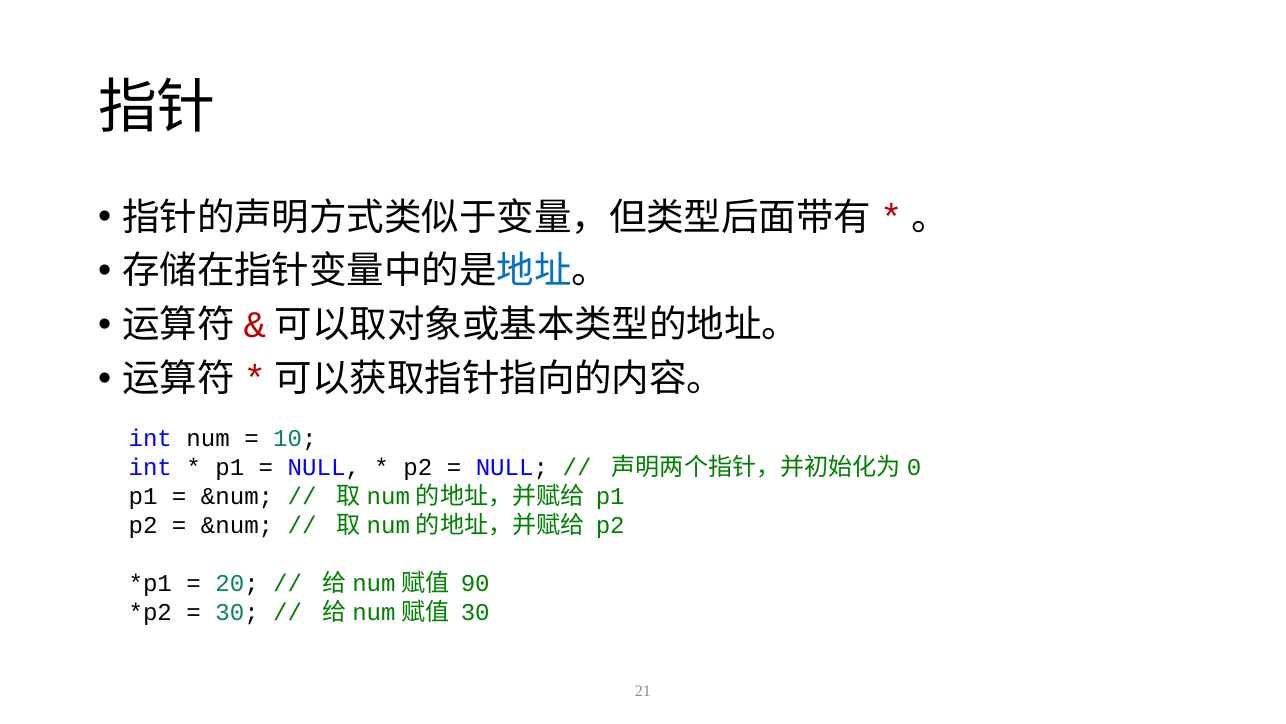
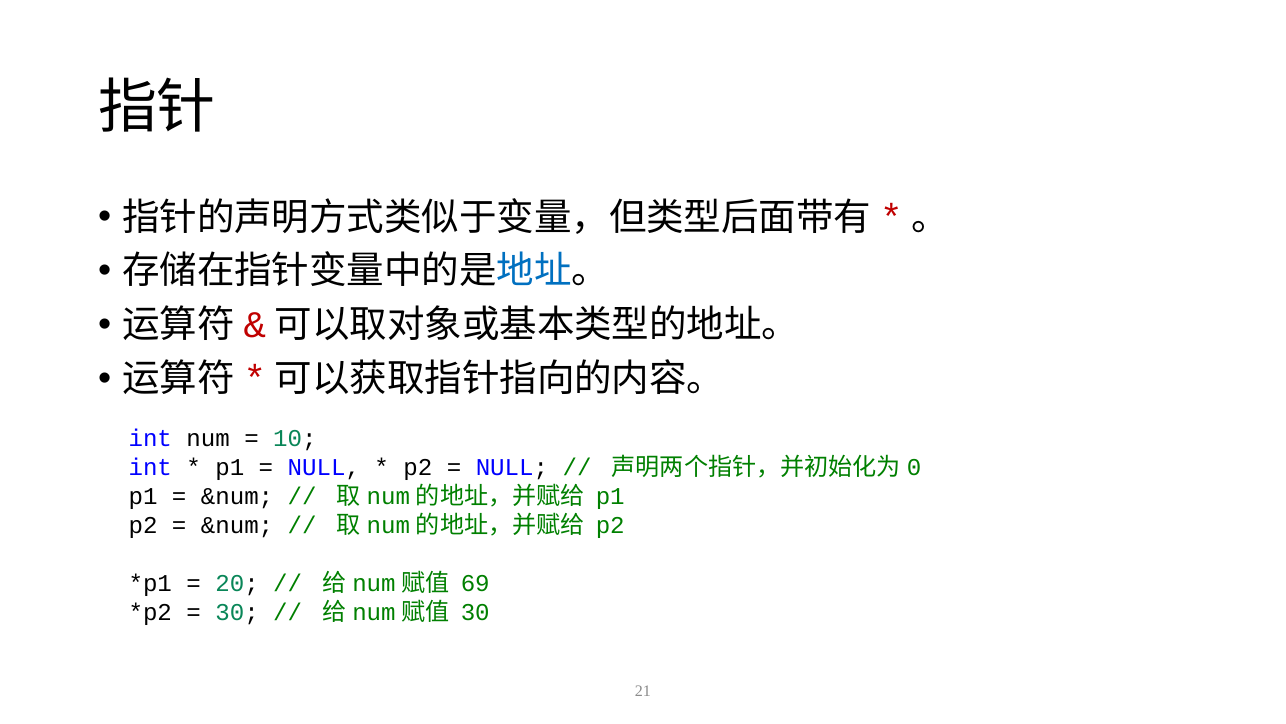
90: 90 -> 69
